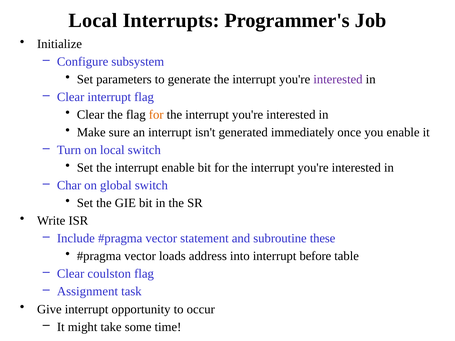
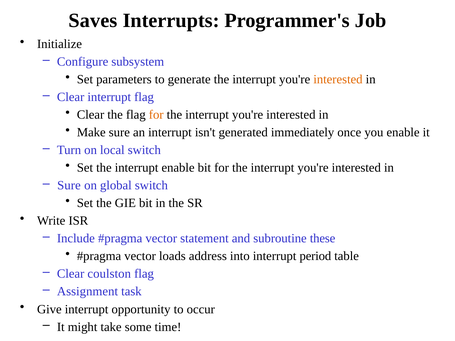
Local at (93, 20): Local -> Saves
interested at (338, 79) colour: purple -> orange
Char at (69, 186): Char -> Sure
before: before -> period
